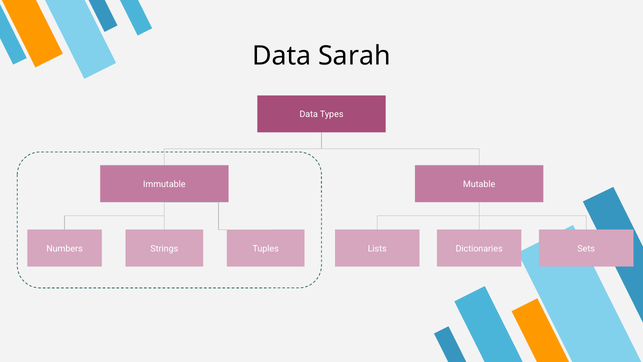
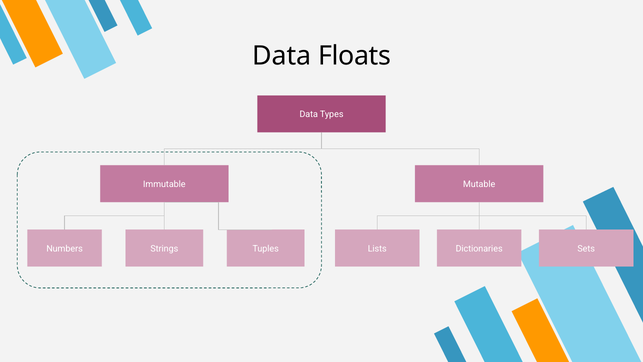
Sarah: Sarah -> Floats
